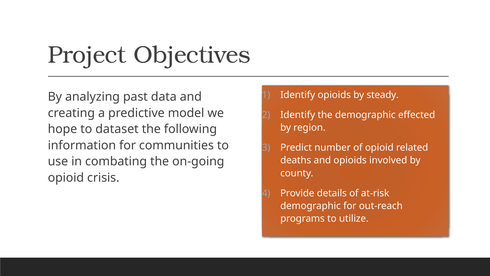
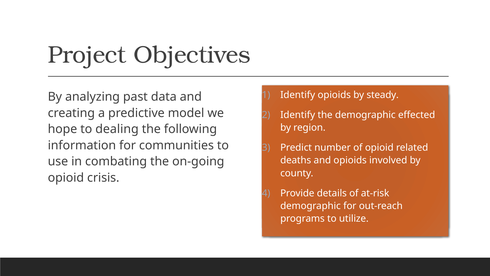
dataset: dataset -> dealing
